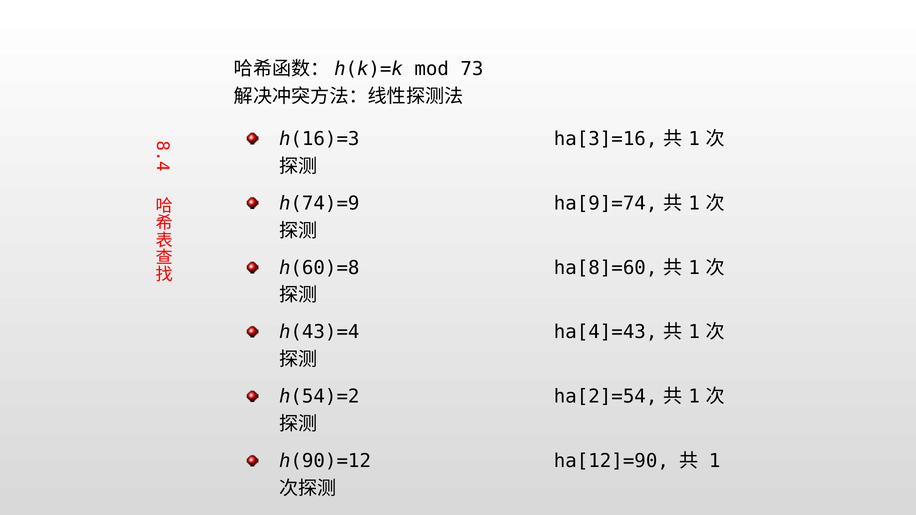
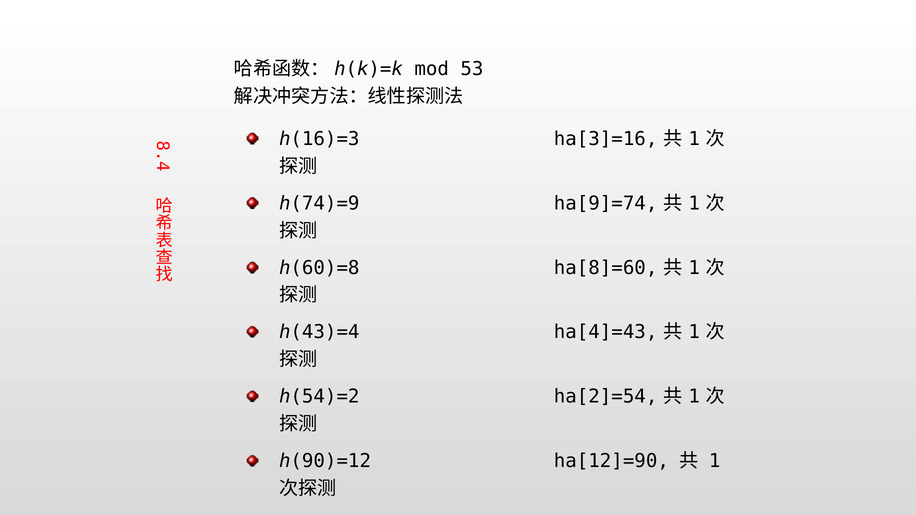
73: 73 -> 53
